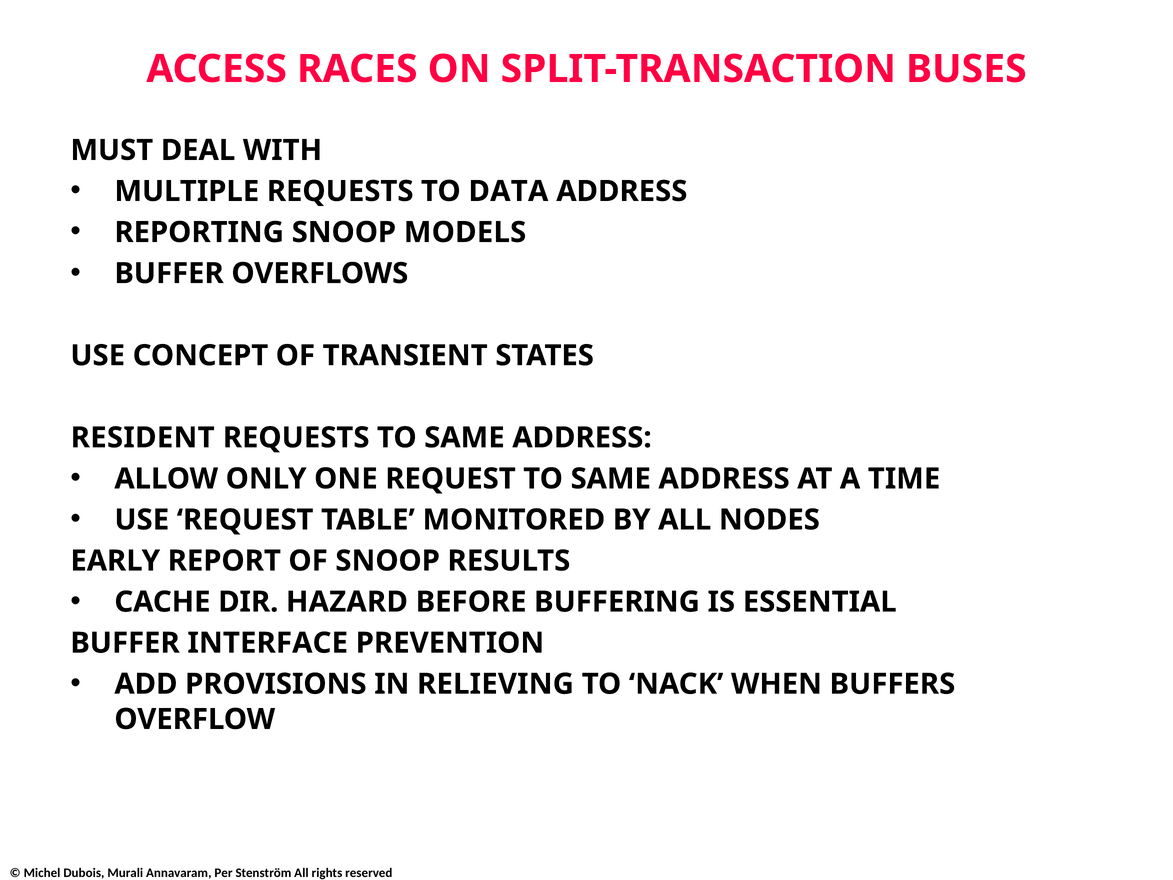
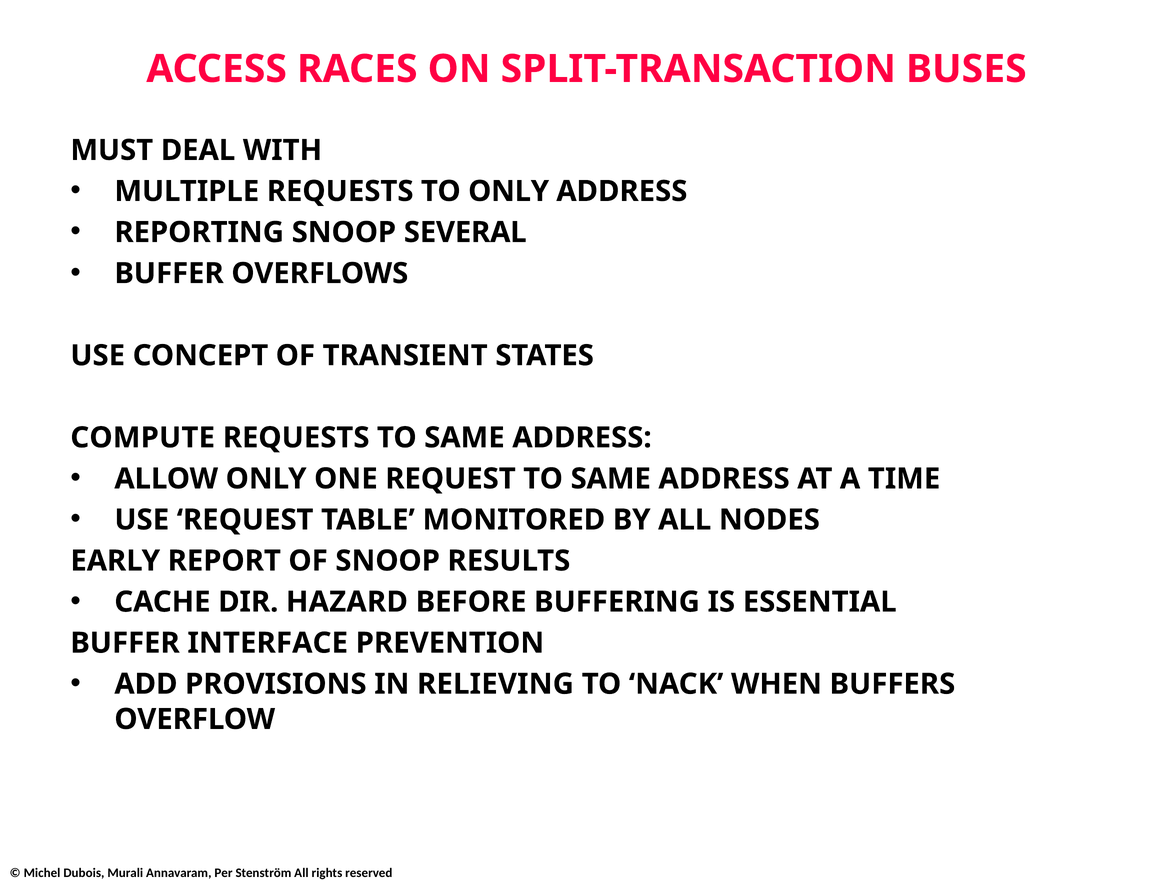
TO DATA: DATA -> ONLY
MODELS: MODELS -> SEVERAL
RESIDENT: RESIDENT -> COMPUTE
